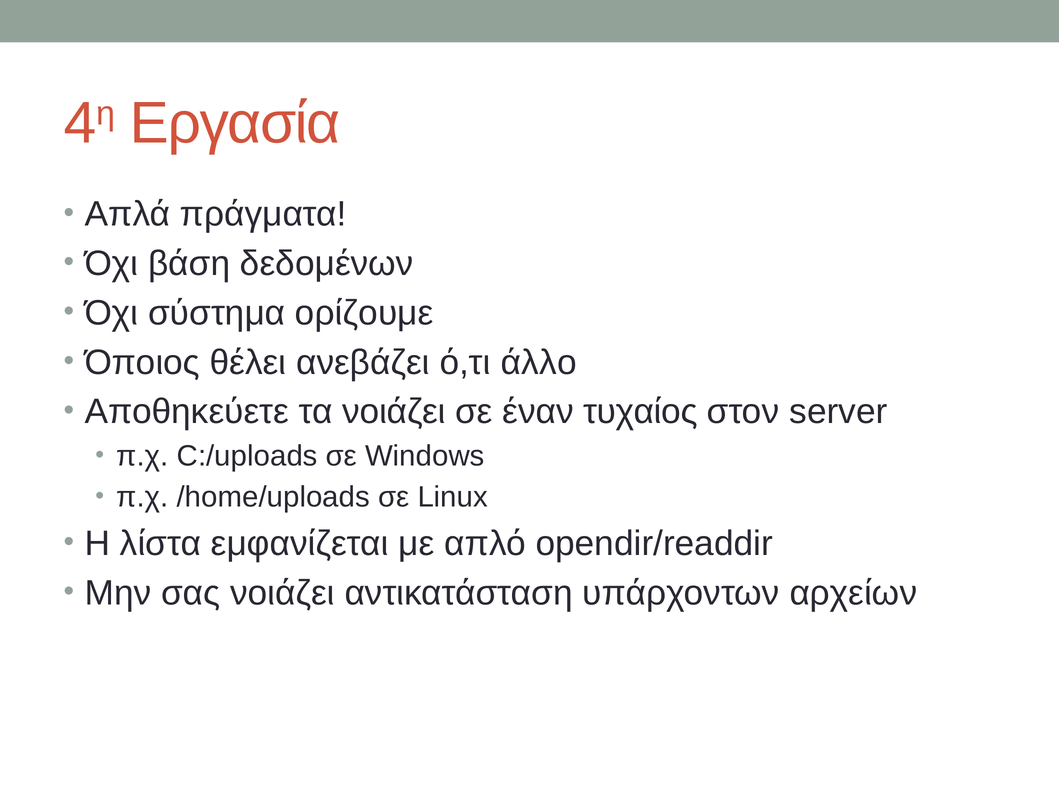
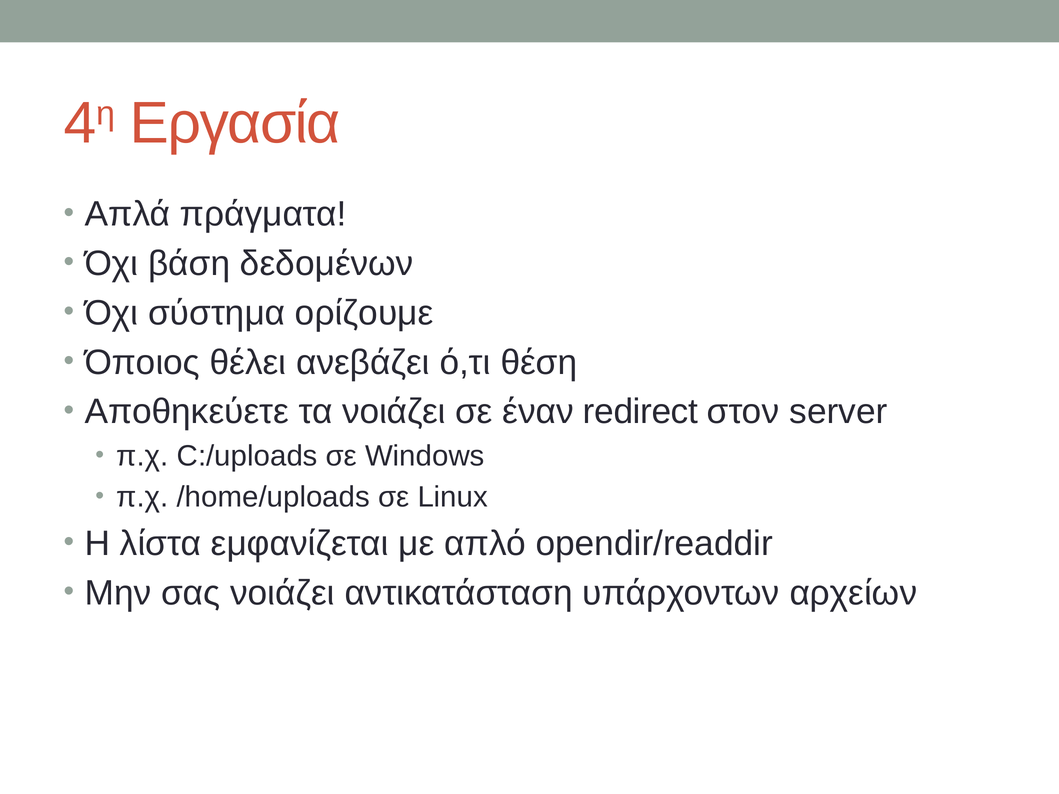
άλλο: άλλο -> θέση
τυχαίος: τυχαίος -> redirect
